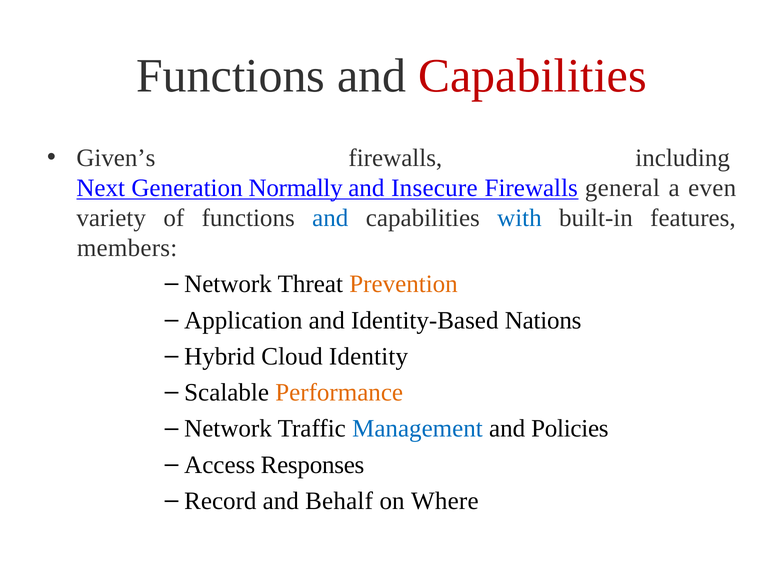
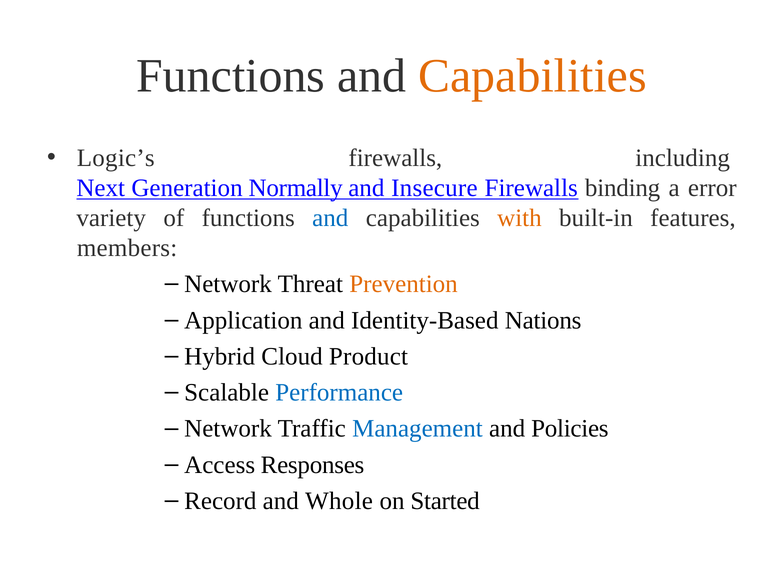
Capabilities at (533, 76) colour: red -> orange
Given’s: Given’s -> Logic’s
general: general -> binding
even: even -> error
with colour: blue -> orange
Identity: Identity -> Product
Performance colour: orange -> blue
Behalf: Behalf -> Whole
Where: Where -> Started
